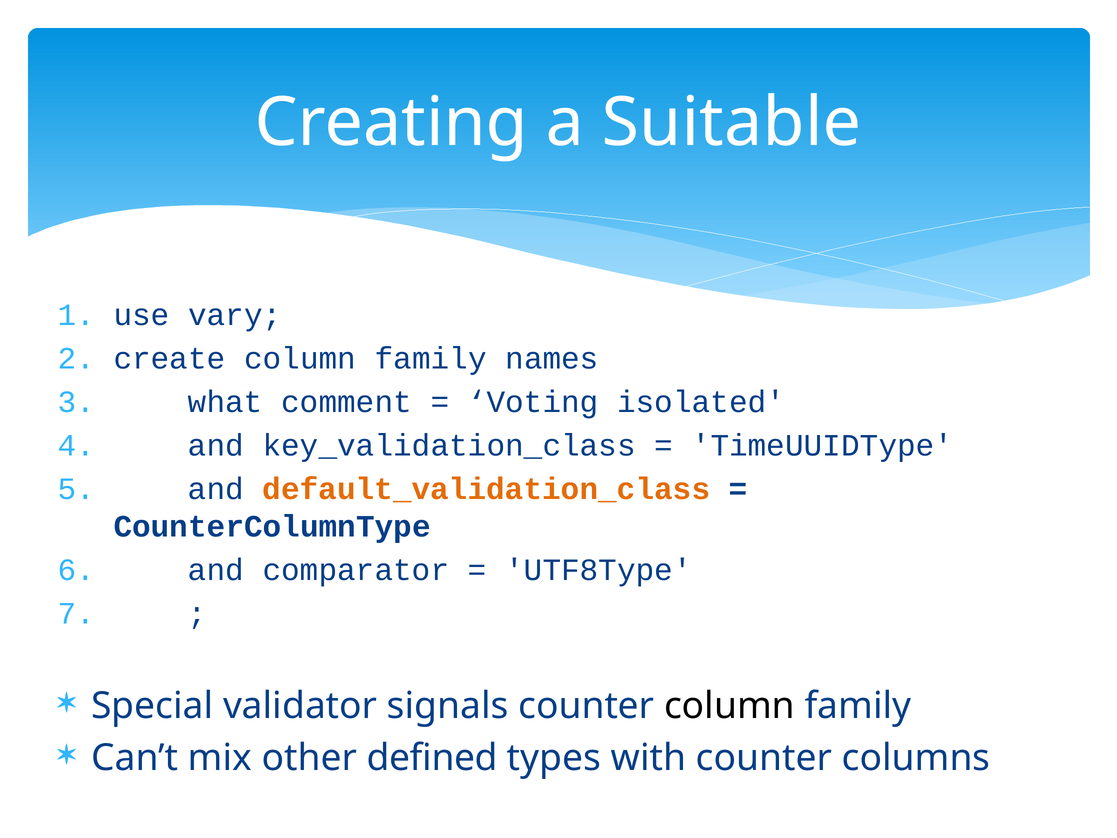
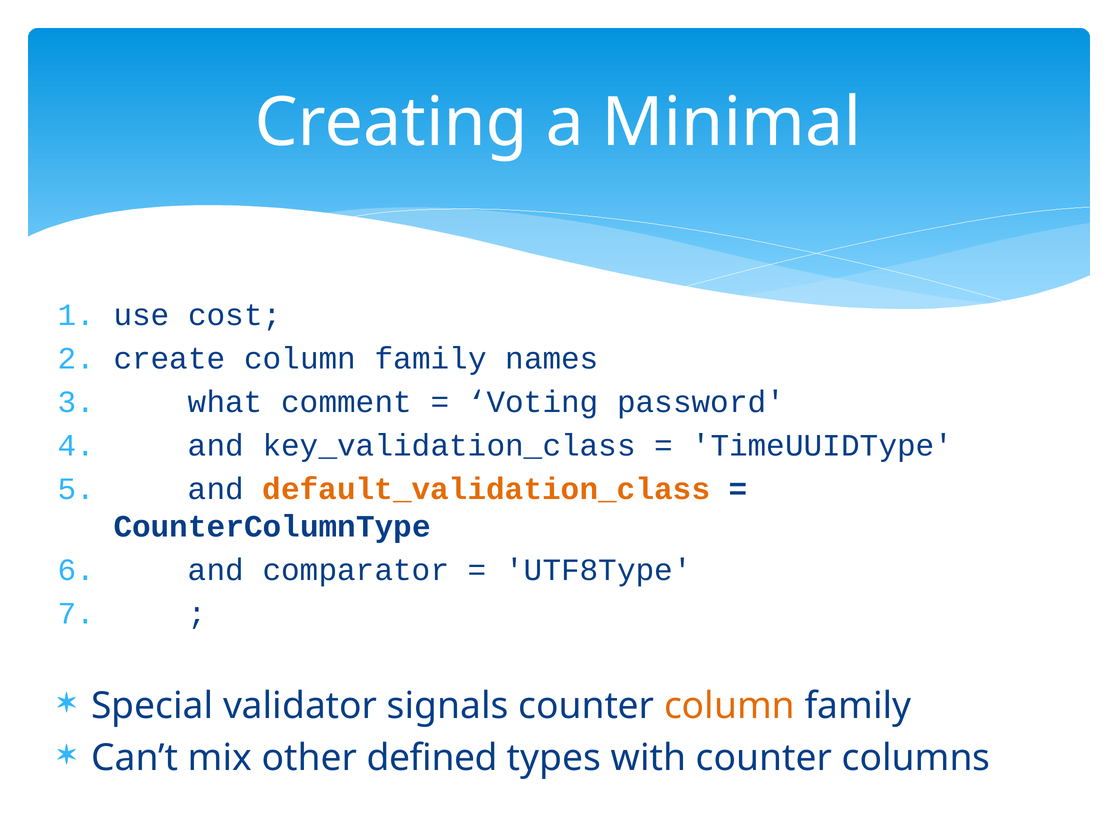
Suitable: Suitable -> Minimal
vary: vary -> cost
isolated: isolated -> password
column at (729, 706) colour: black -> orange
